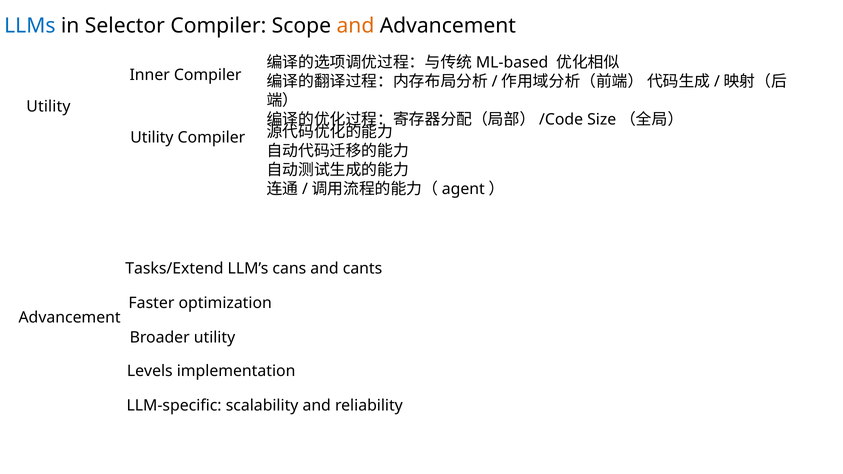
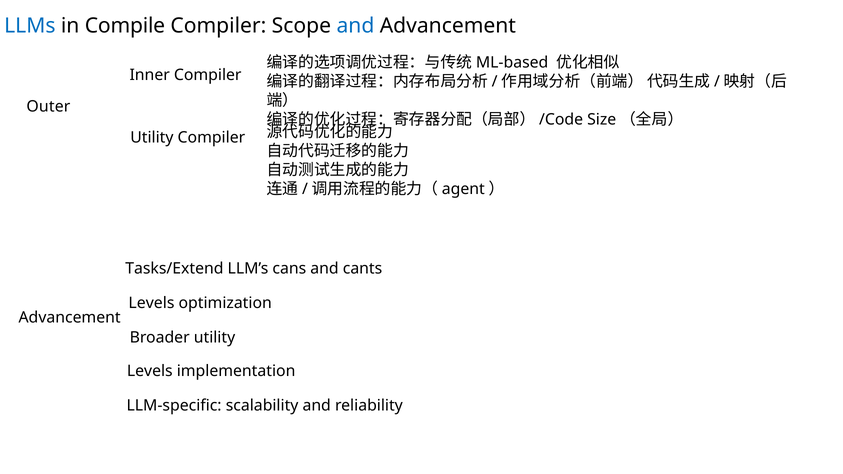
Selector: Selector -> Compile
and at (355, 26) colour: orange -> blue
Utility at (48, 107): Utility -> Outer
Faster at (151, 303): Faster -> Levels
